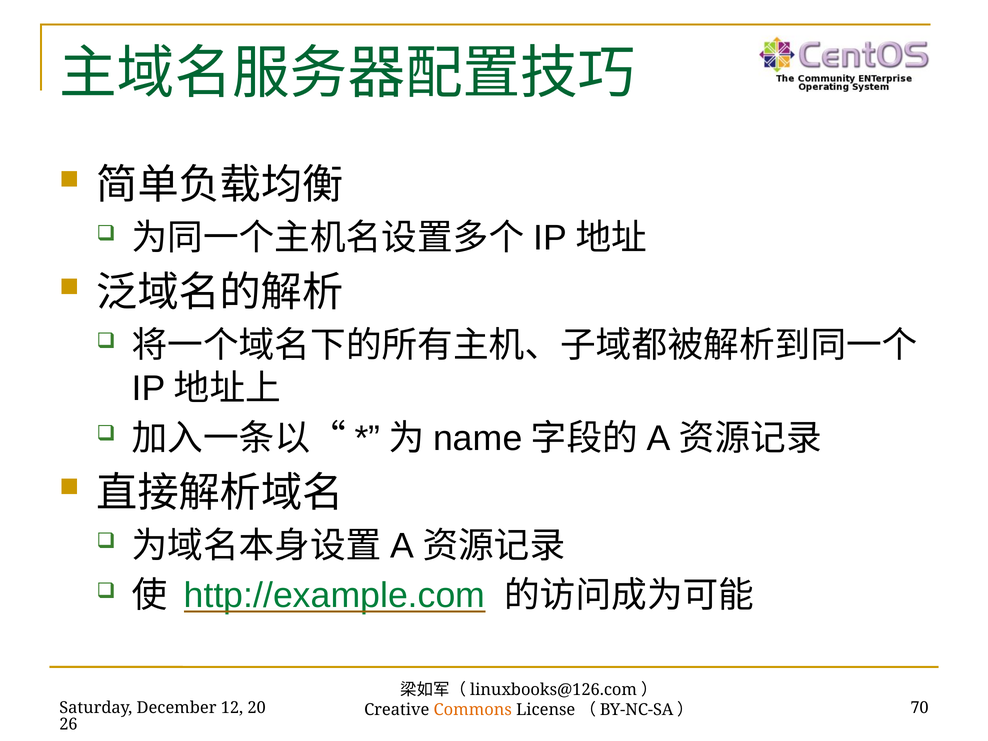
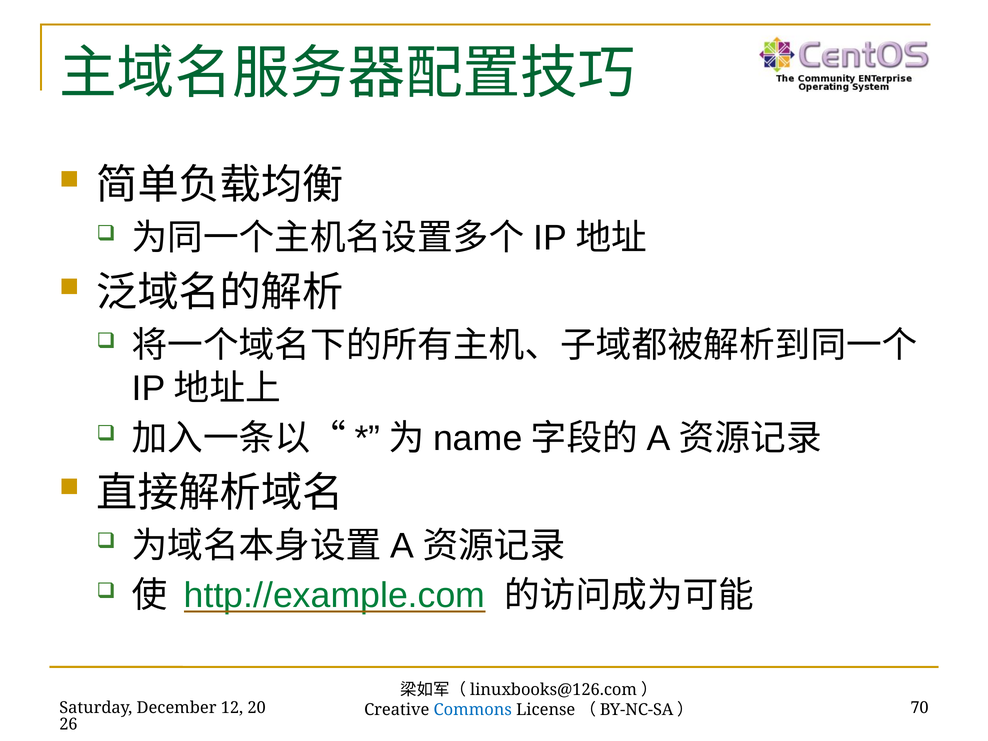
Commons colour: orange -> blue
